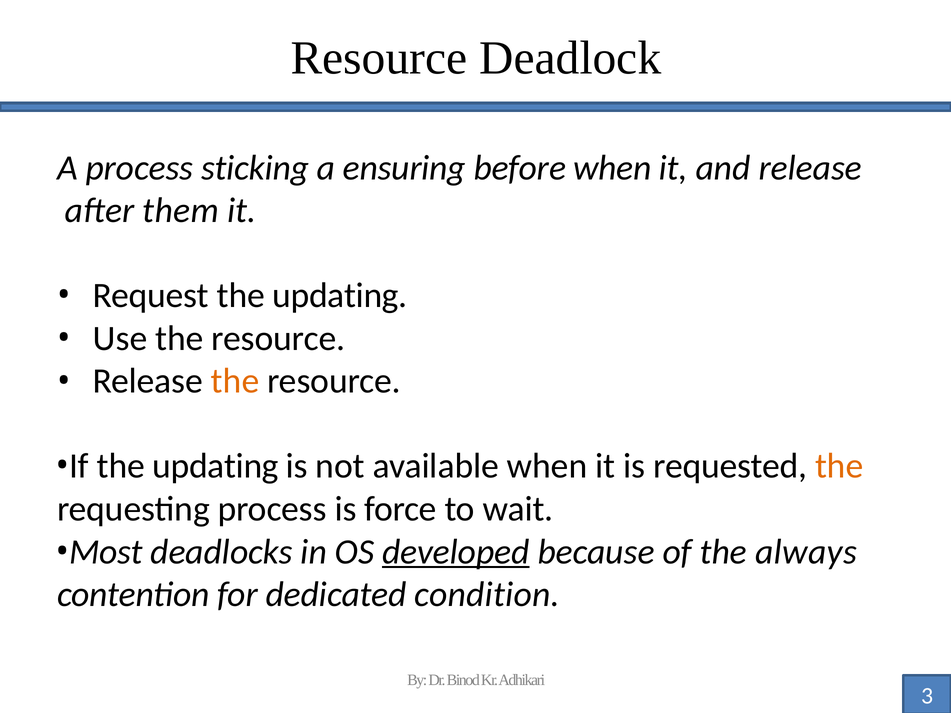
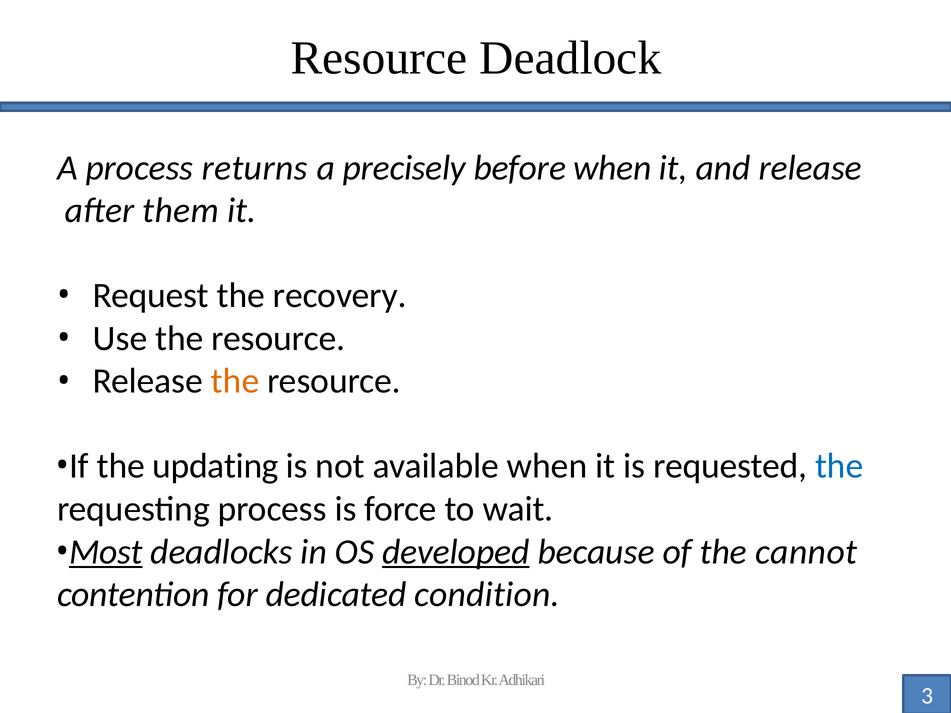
sticking: sticking -> returns
ensuring: ensuring -> precisely
Request the updating: updating -> recovery
the at (839, 466) colour: orange -> blue
Most underline: none -> present
always: always -> cannot
